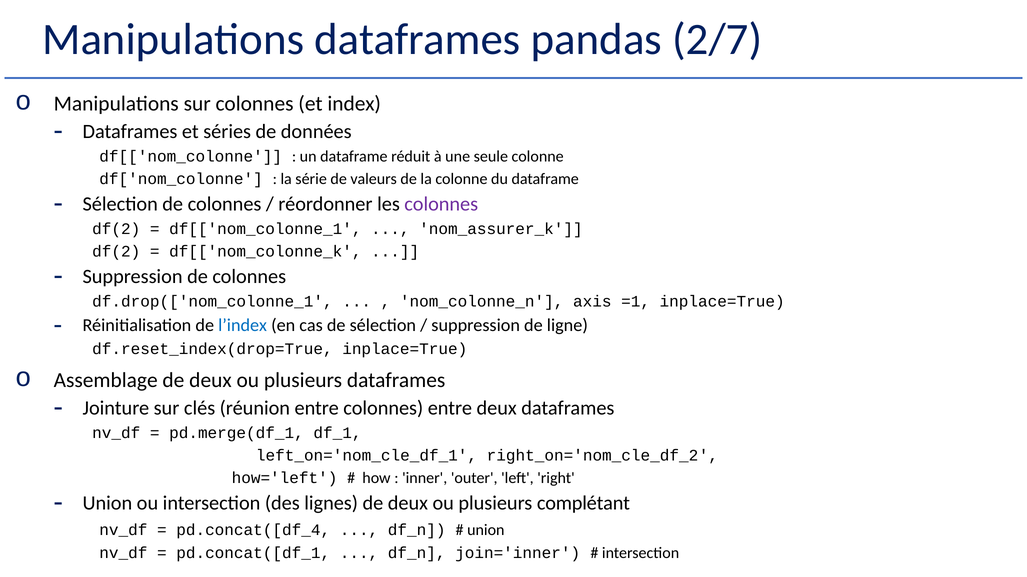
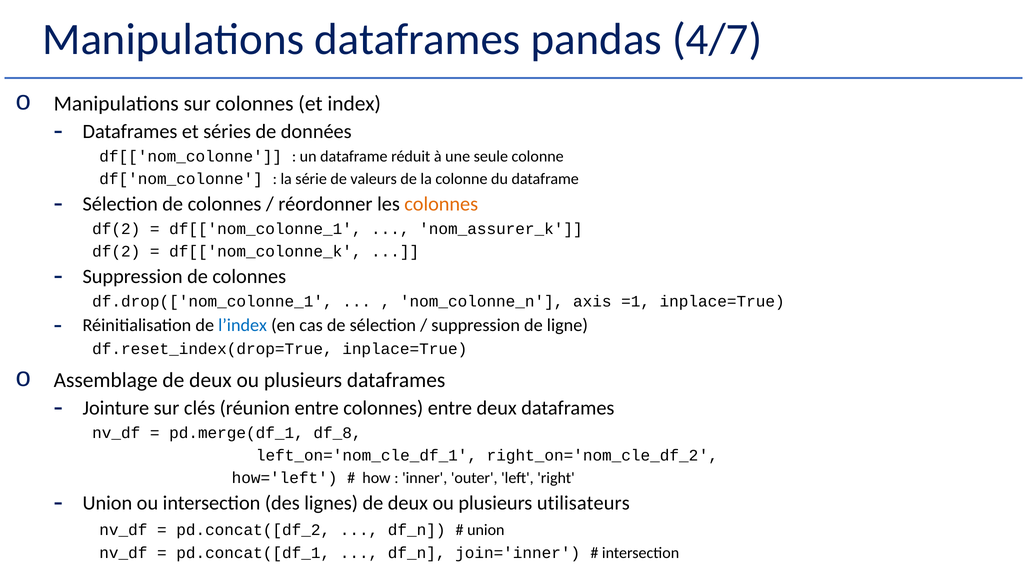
2/7: 2/7 -> 4/7
colonnes at (441, 204) colour: purple -> orange
df_1: df_1 -> df_8
complétant: complétant -> utilisateurs
pd.concat([df_4: pd.concat([df_4 -> pd.concat([df_2
